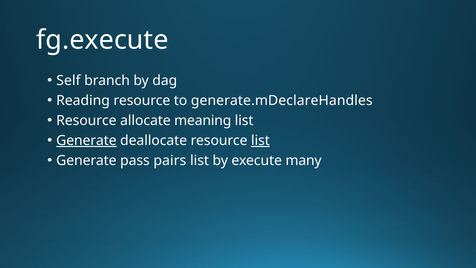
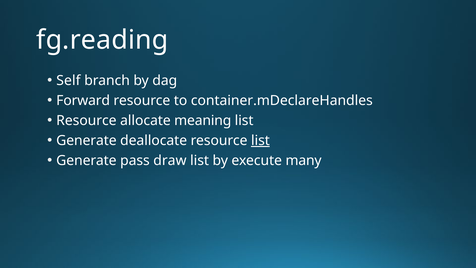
fg.execute: fg.execute -> fg.reading
Reading: Reading -> Forward
generate.mDeclareHandles: generate.mDeclareHandles -> container.mDeclareHandles
Generate at (86, 140) underline: present -> none
pairs: pairs -> draw
